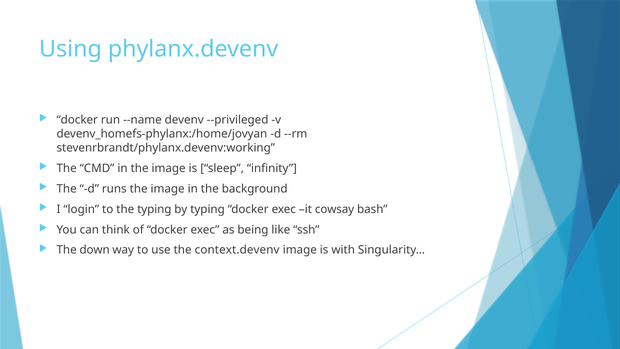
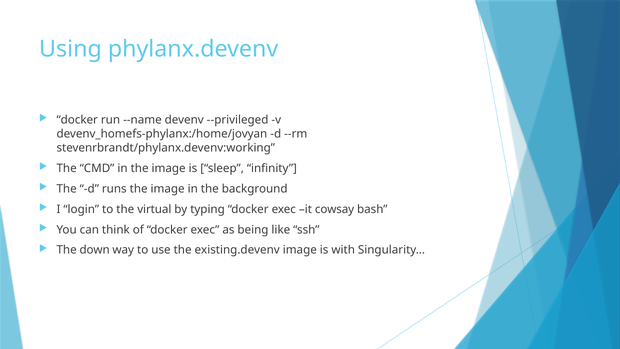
the typing: typing -> virtual
context.devenv: context.devenv -> existing.devenv
